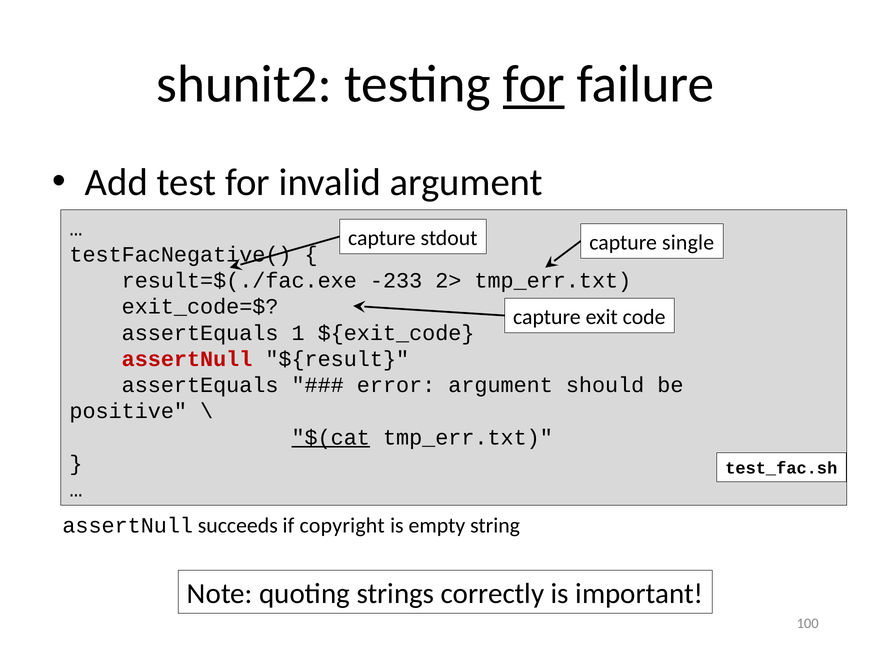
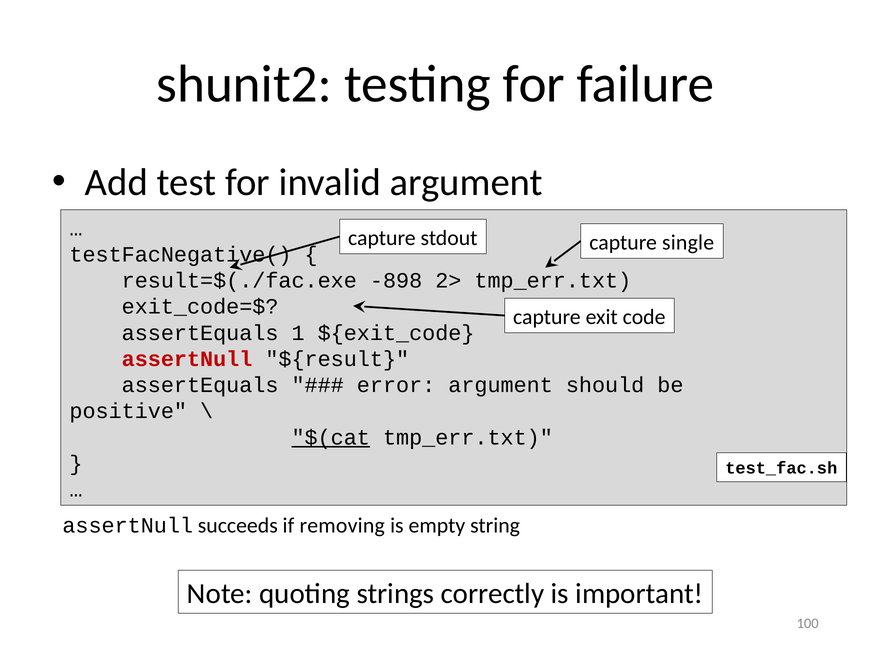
for at (534, 84) underline: present -> none
-233: -233 -> -898
copyright: copyright -> removing
